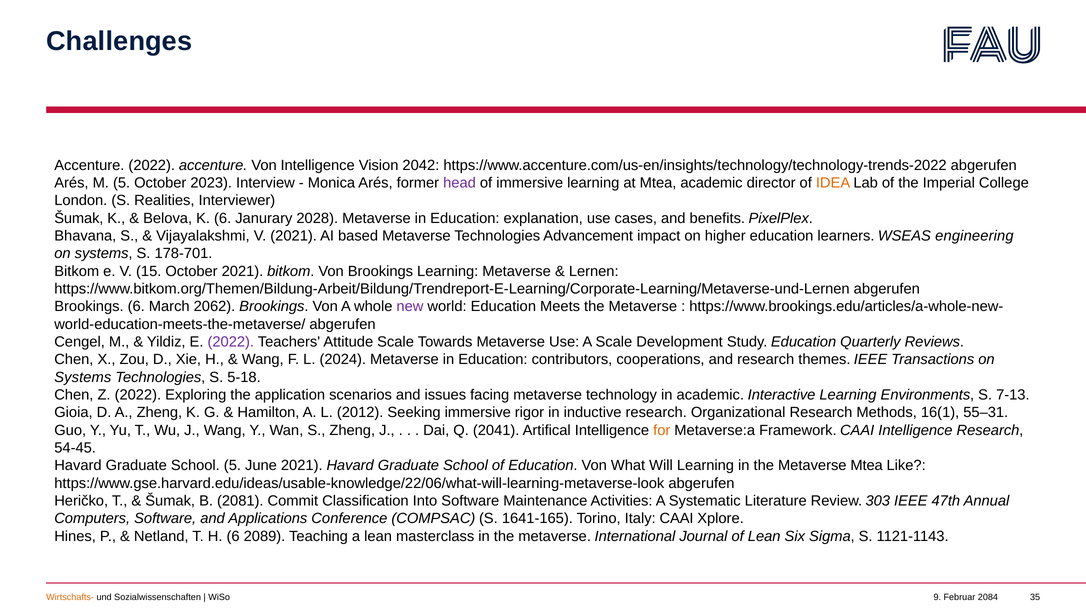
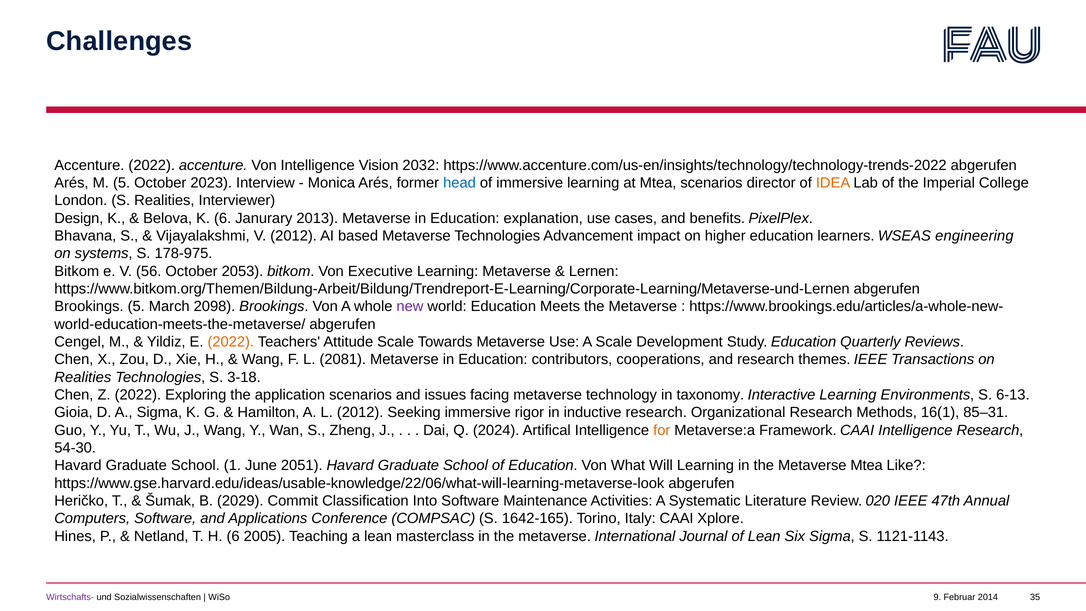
2042: 2042 -> 2032
head colour: purple -> blue
Mtea academic: academic -> scenarios
Šumak at (79, 218): Šumak -> Design
2028: 2028 -> 2013
V 2021: 2021 -> 2012
178-701: 178-701 -> 178-975
15: 15 -> 56
October 2021: 2021 -> 2053
Von Brookings: Brookings -> Executive
Brookings 6: 6 -> 5
2062: 2062 -> 2098
2022 at (231, 342) colour: purple -> orange
2024: 2024 -> 2081
Systems at (83, 377): Systems -> Realities
5-18: 5-18 -> 3-18
in academic: academic -> taxonomy
7-13: 7-13 -> 6-13
A Zheng: Zheng -> Sigma
55–31: 55–31 -> 85–31
2041: 2041 -> 2024
54-45: 54-45 -> 54-30
School 5: 5 -> 1
June 2021: 2021 -> 2051
2081: 2081 -> 2029
303: 303 -> 020
1641-165: 1641-165 -> 1642-165
2089: 2089 -> 2005
Wirtschafts- colour: orange -> purple
2084: 2084 -> 2014
